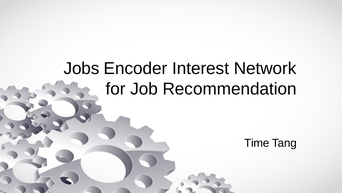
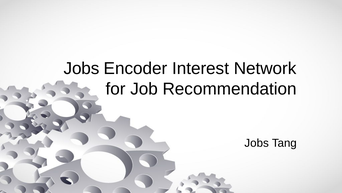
Time at (257, 143): Time -> Jobs
